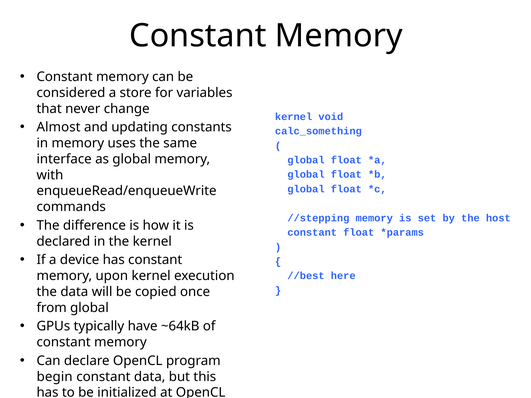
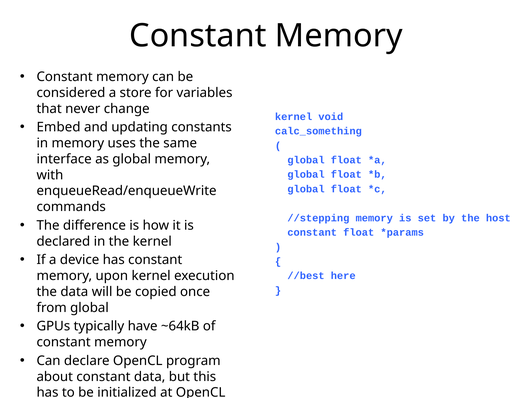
Almost: Almost -> Embed
begin: begin -> about
